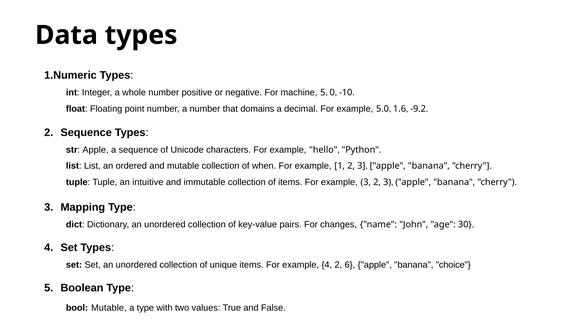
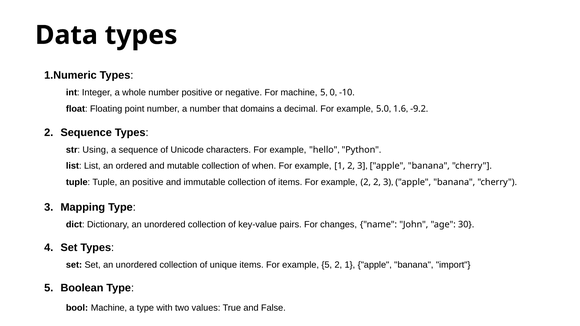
str Apple: Apple -> Using
an intuitive: intuitive -> positive
example 3: 3 -> 2
example 4: 4 -> 5
2 6: 6 -> 1
choice: choice -> import
bool Mutable: Mutable -> Machine
